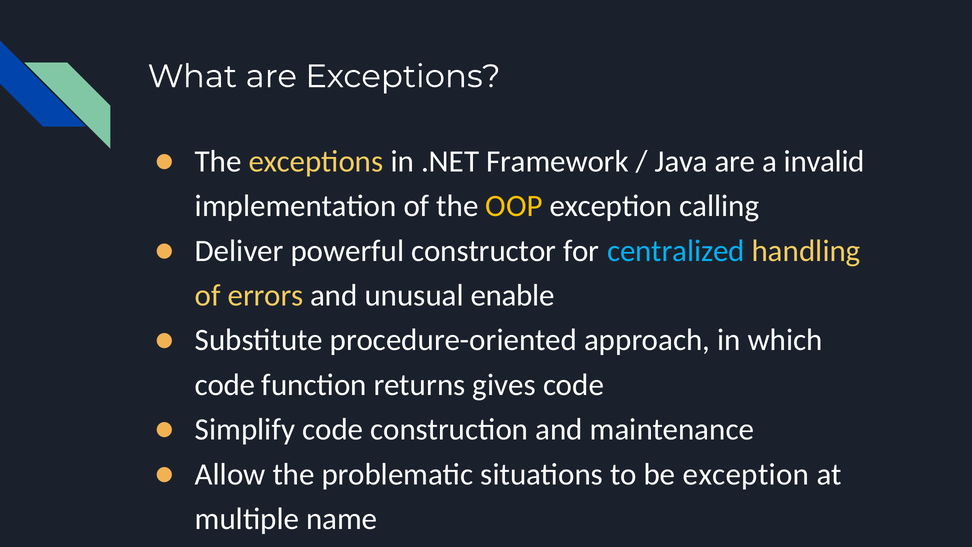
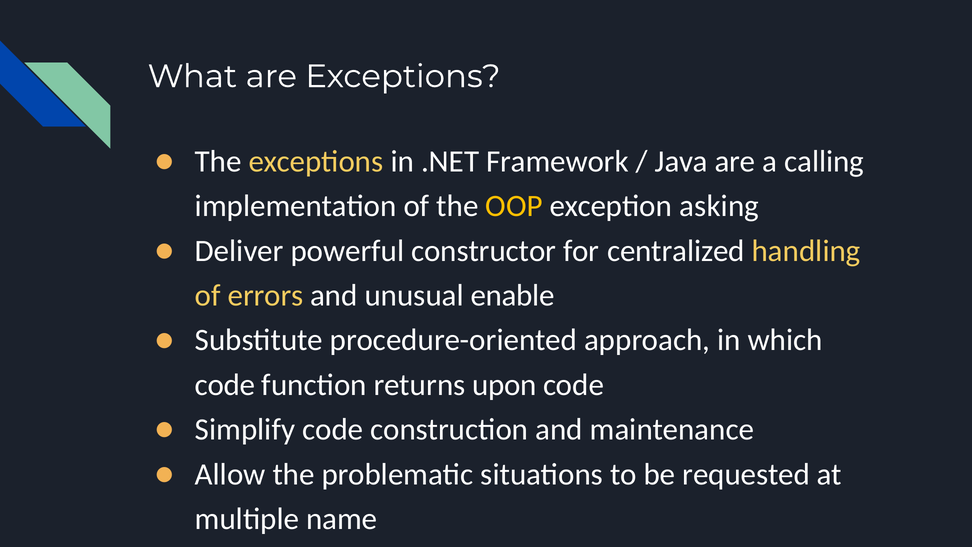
invalid: invalid -> calling
calling: calling -> asking
centralized colour: light blue -> white
gives: gives -> upon
be exception: exception -> requested
